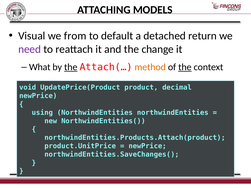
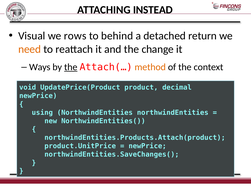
MODELS: MODELS -> INSTEAD
from: from -> rows
default: default -> behind
need colour: purple -> orange
What: What -> Ways
the at (185, 67) underline: present -> none
